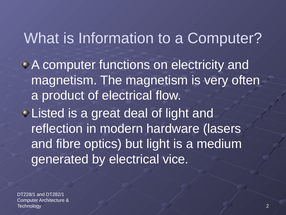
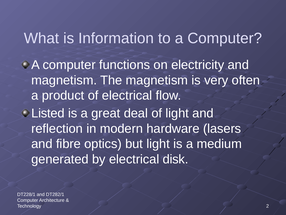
vice: vice -> disk
